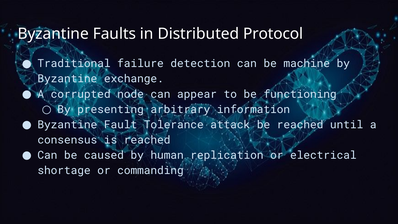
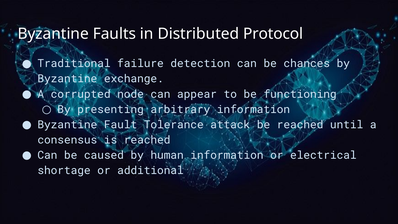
machine: machine -> chances
human replication: replication -> information
commanding: commanding -> additional
